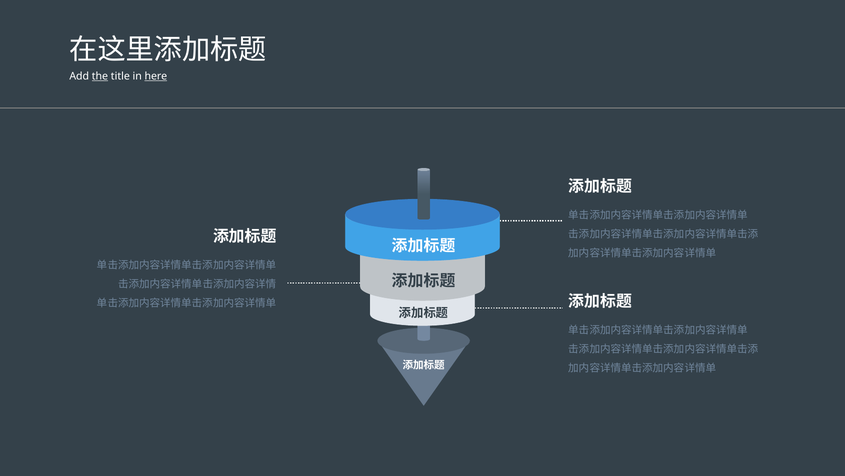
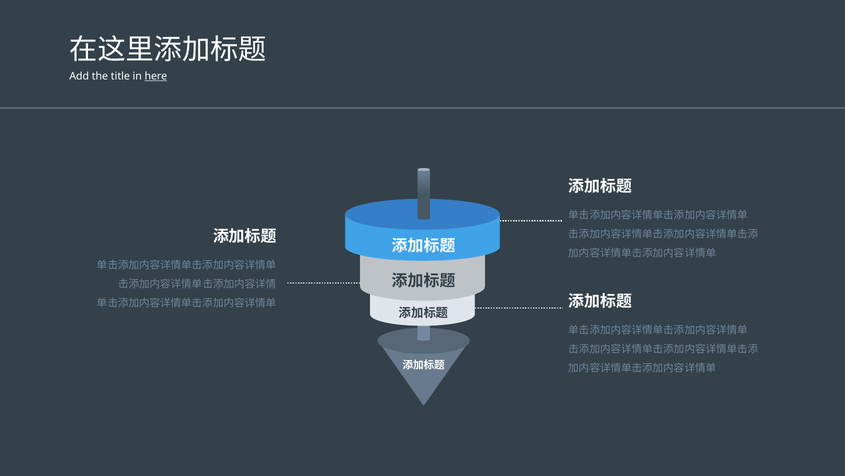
the underline: present -> none
